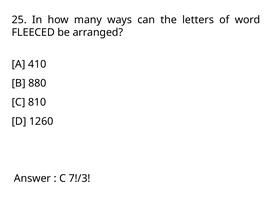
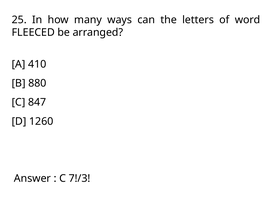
810: 810 -> 847
